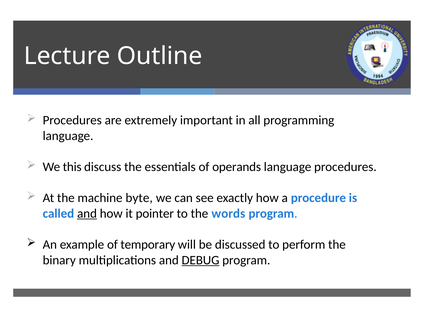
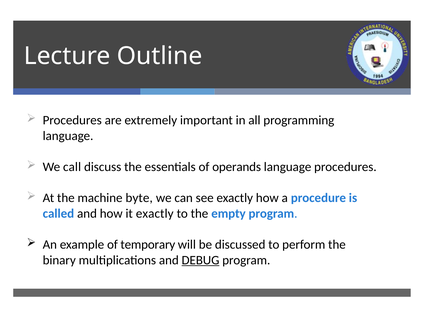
this: this -> call
and at (87, 214) underline: present -> none
it pointer: pointer -> exactly
words: words -> empty
